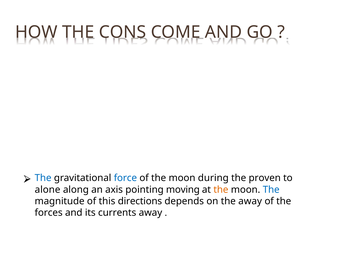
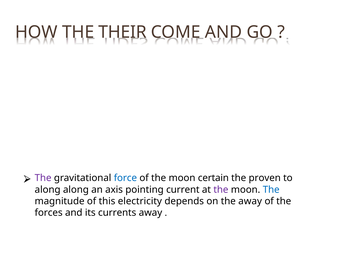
CONS: CONS -> THEIR
The at (43, 178) colour: blue -> purple
during: during -> certain
alone at (48, 190): alone -> along
moving: moving -> current
the at (221, 190) colour: orange -> purple
directions: directions -> electricity
